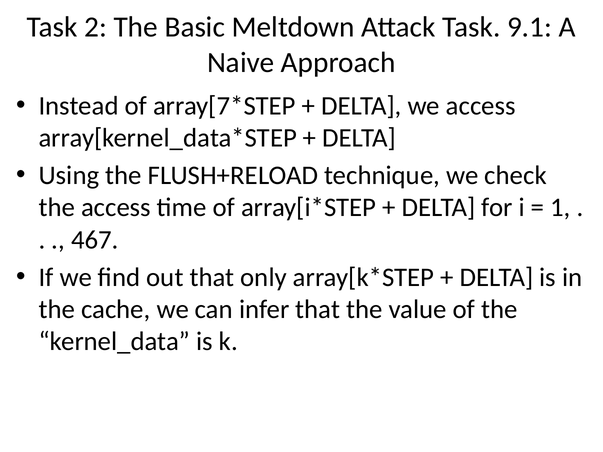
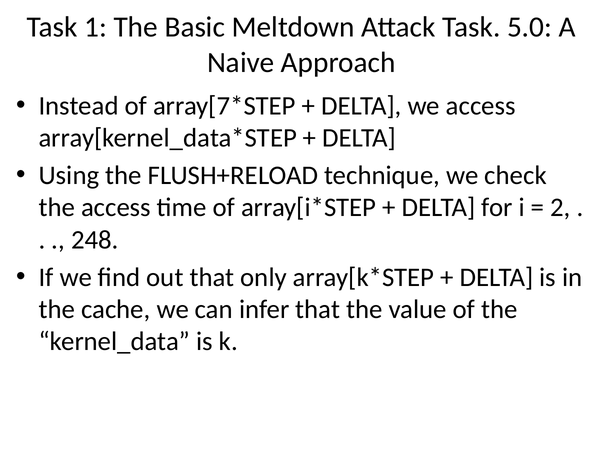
2: 2 -> 1
9.1: 9.1 -> 5.0
1: 1 -> 2
467: 467 -> 248
